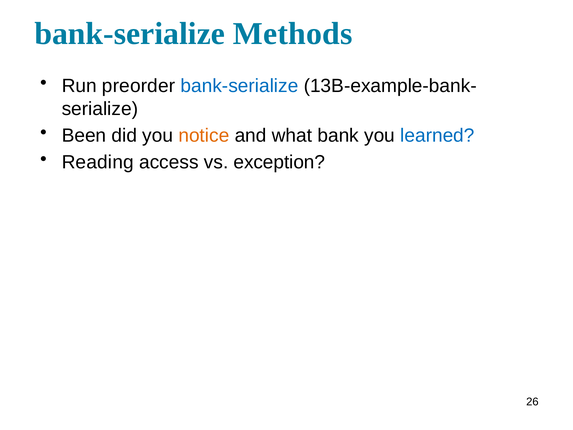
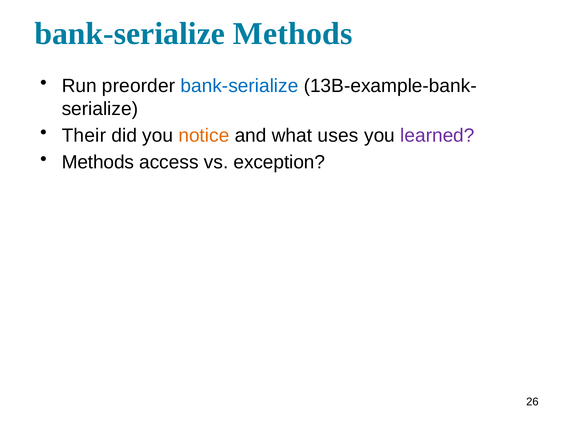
Been: Been -> Their
bank: bank -> uses
learned colour: blue -> purple
Reading at (98, 162): Reading -> Methods
